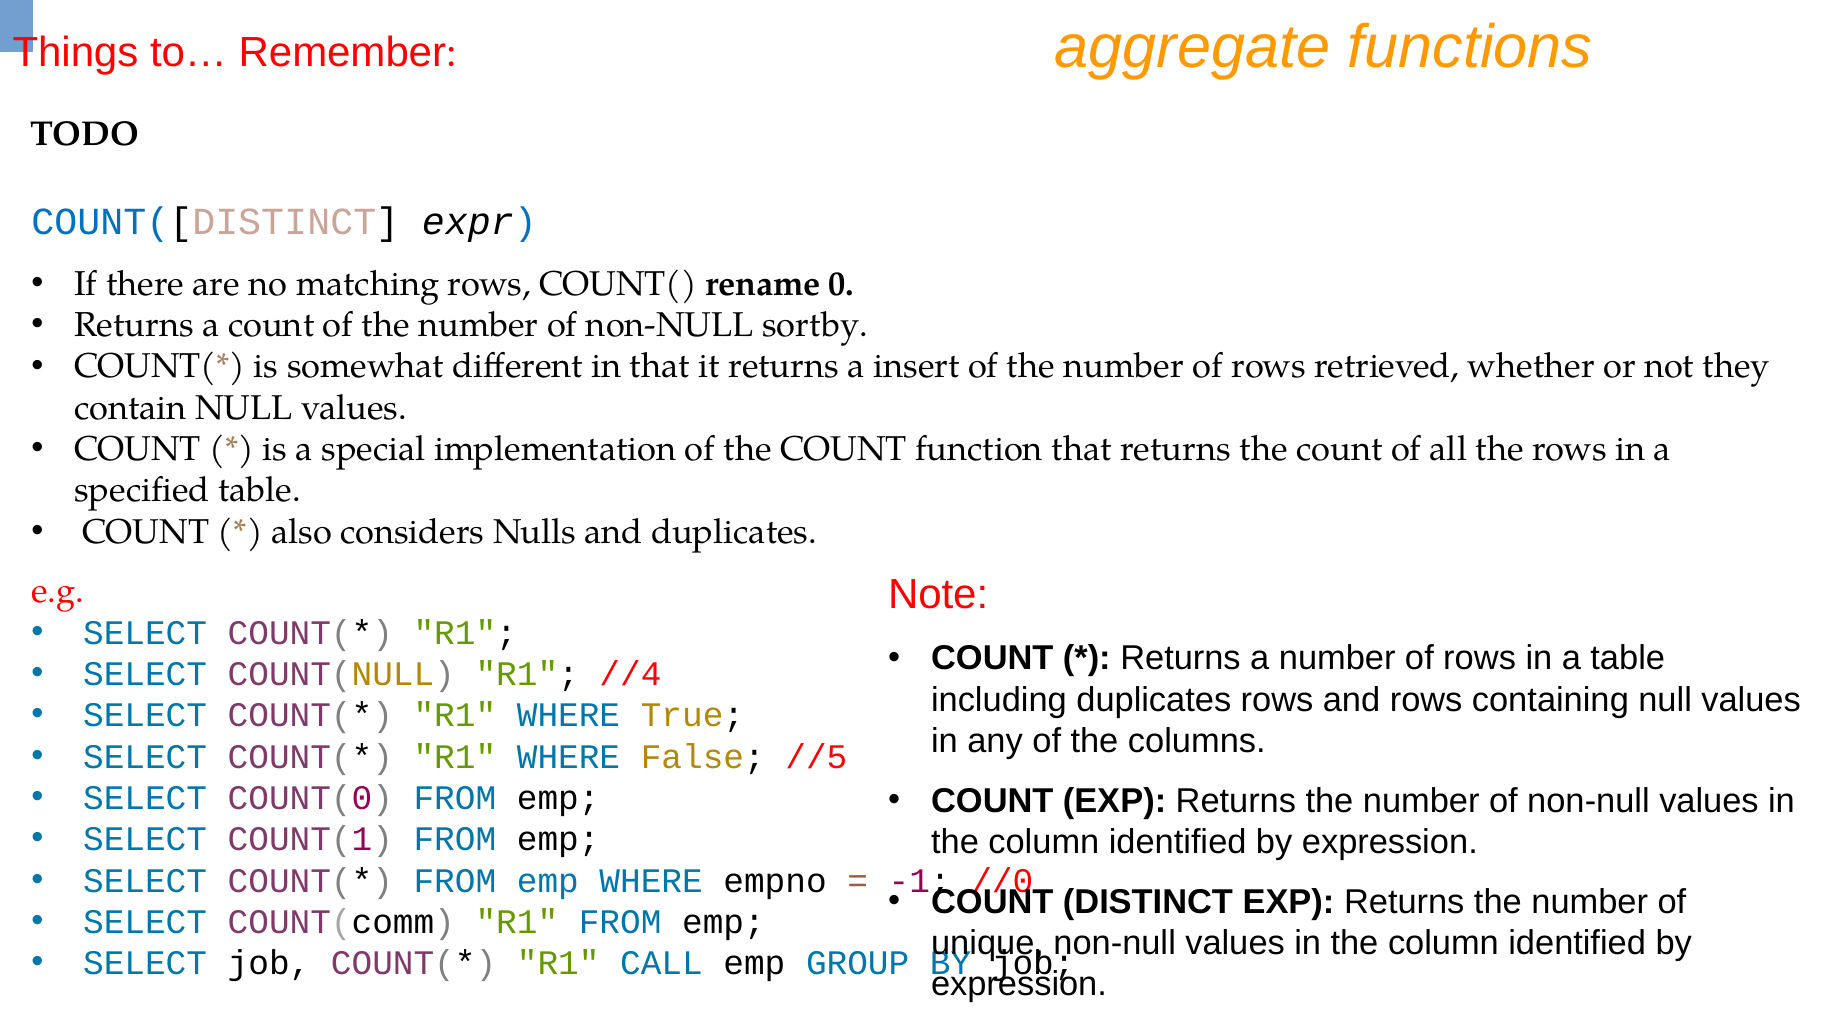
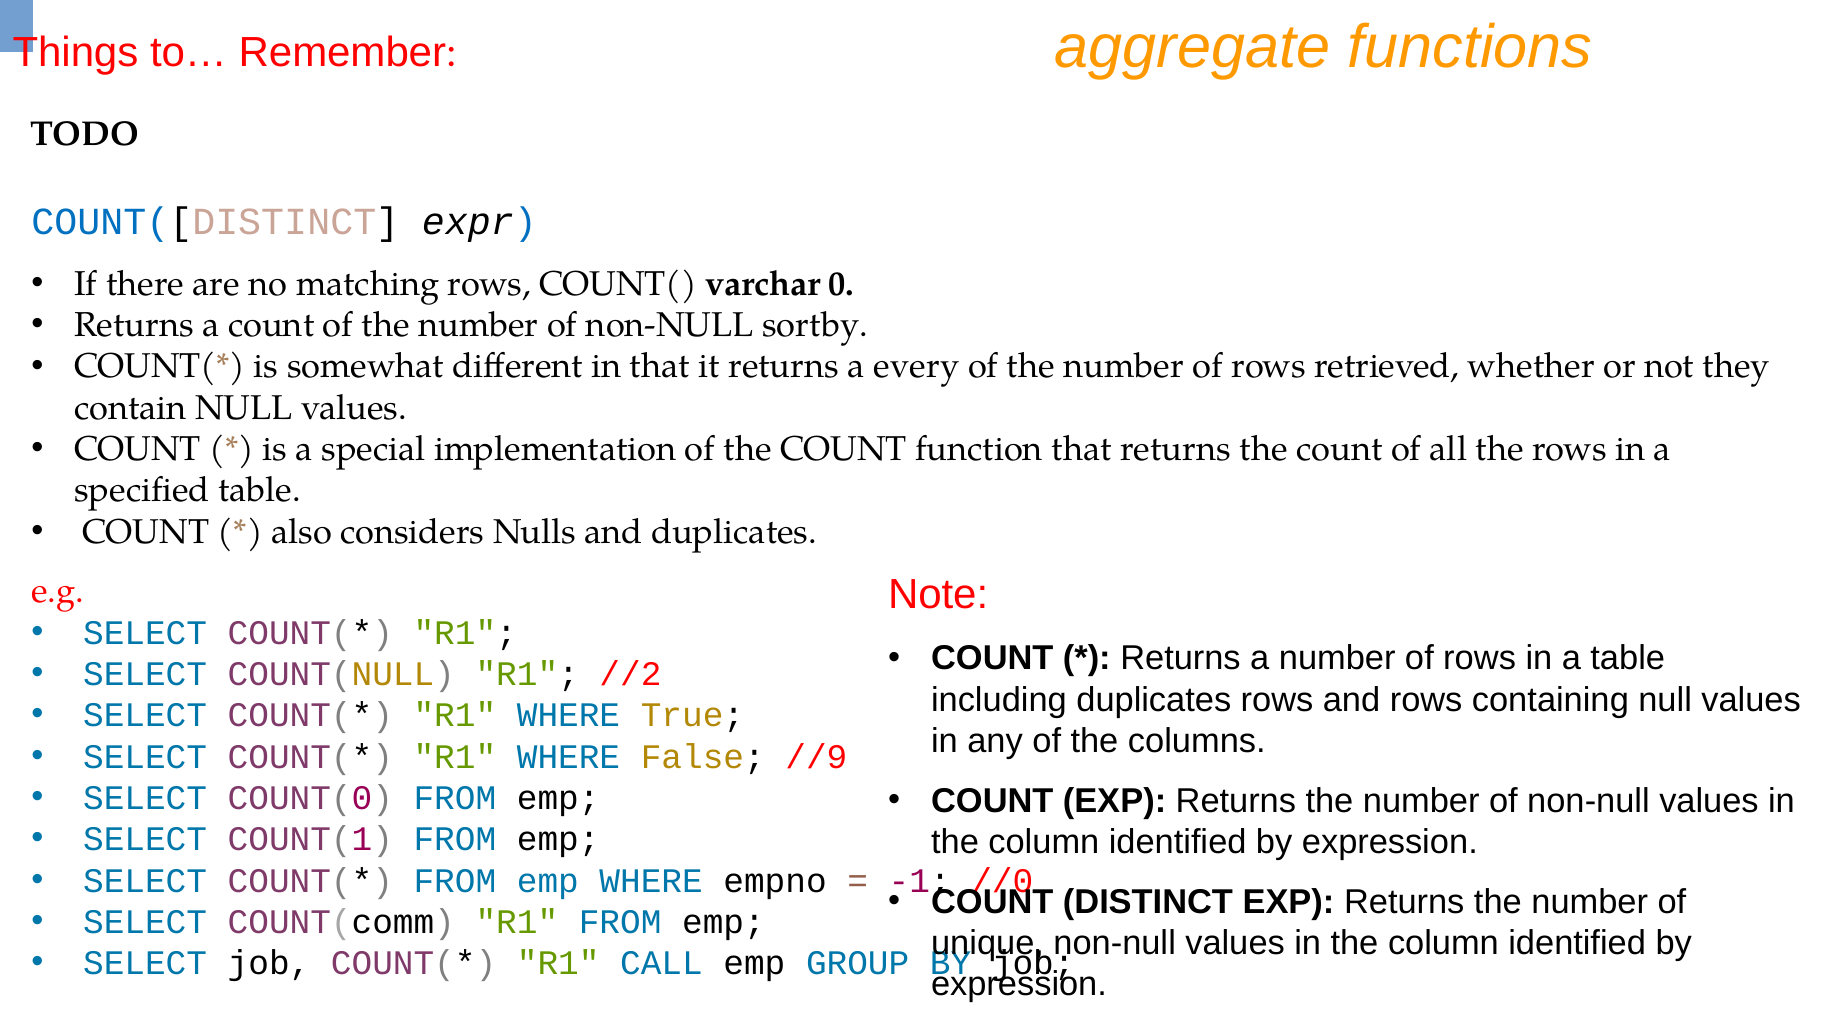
rename: rename -> varchar
insert: insert -> every
//4: //4 -> //2
//5: //5 -> //9
